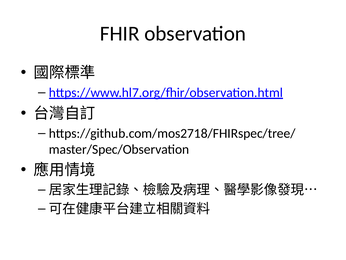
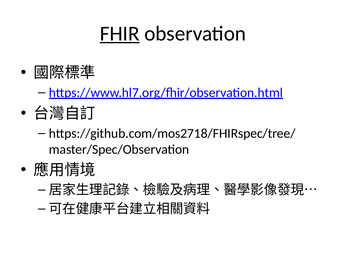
FHIR underline: none -> present
